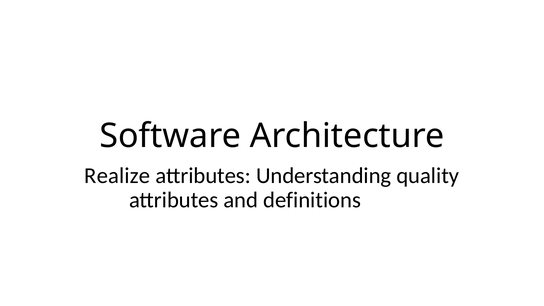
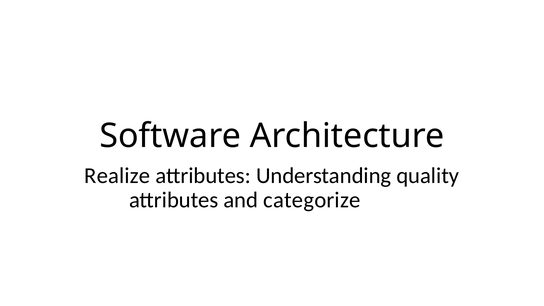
definitions: definitions -> categorize
